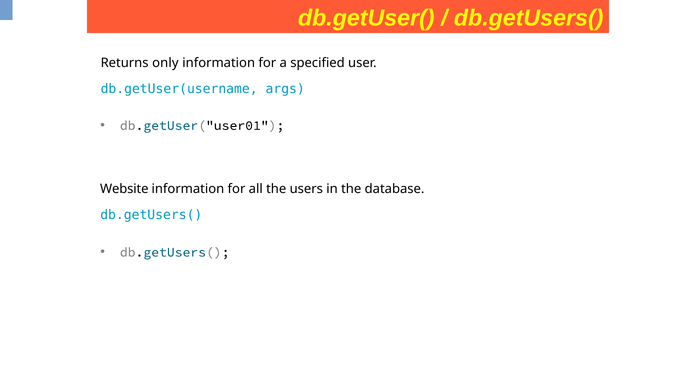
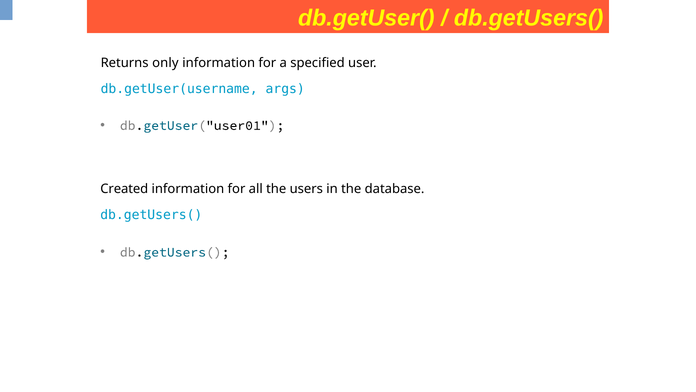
Website: Website -> Created
